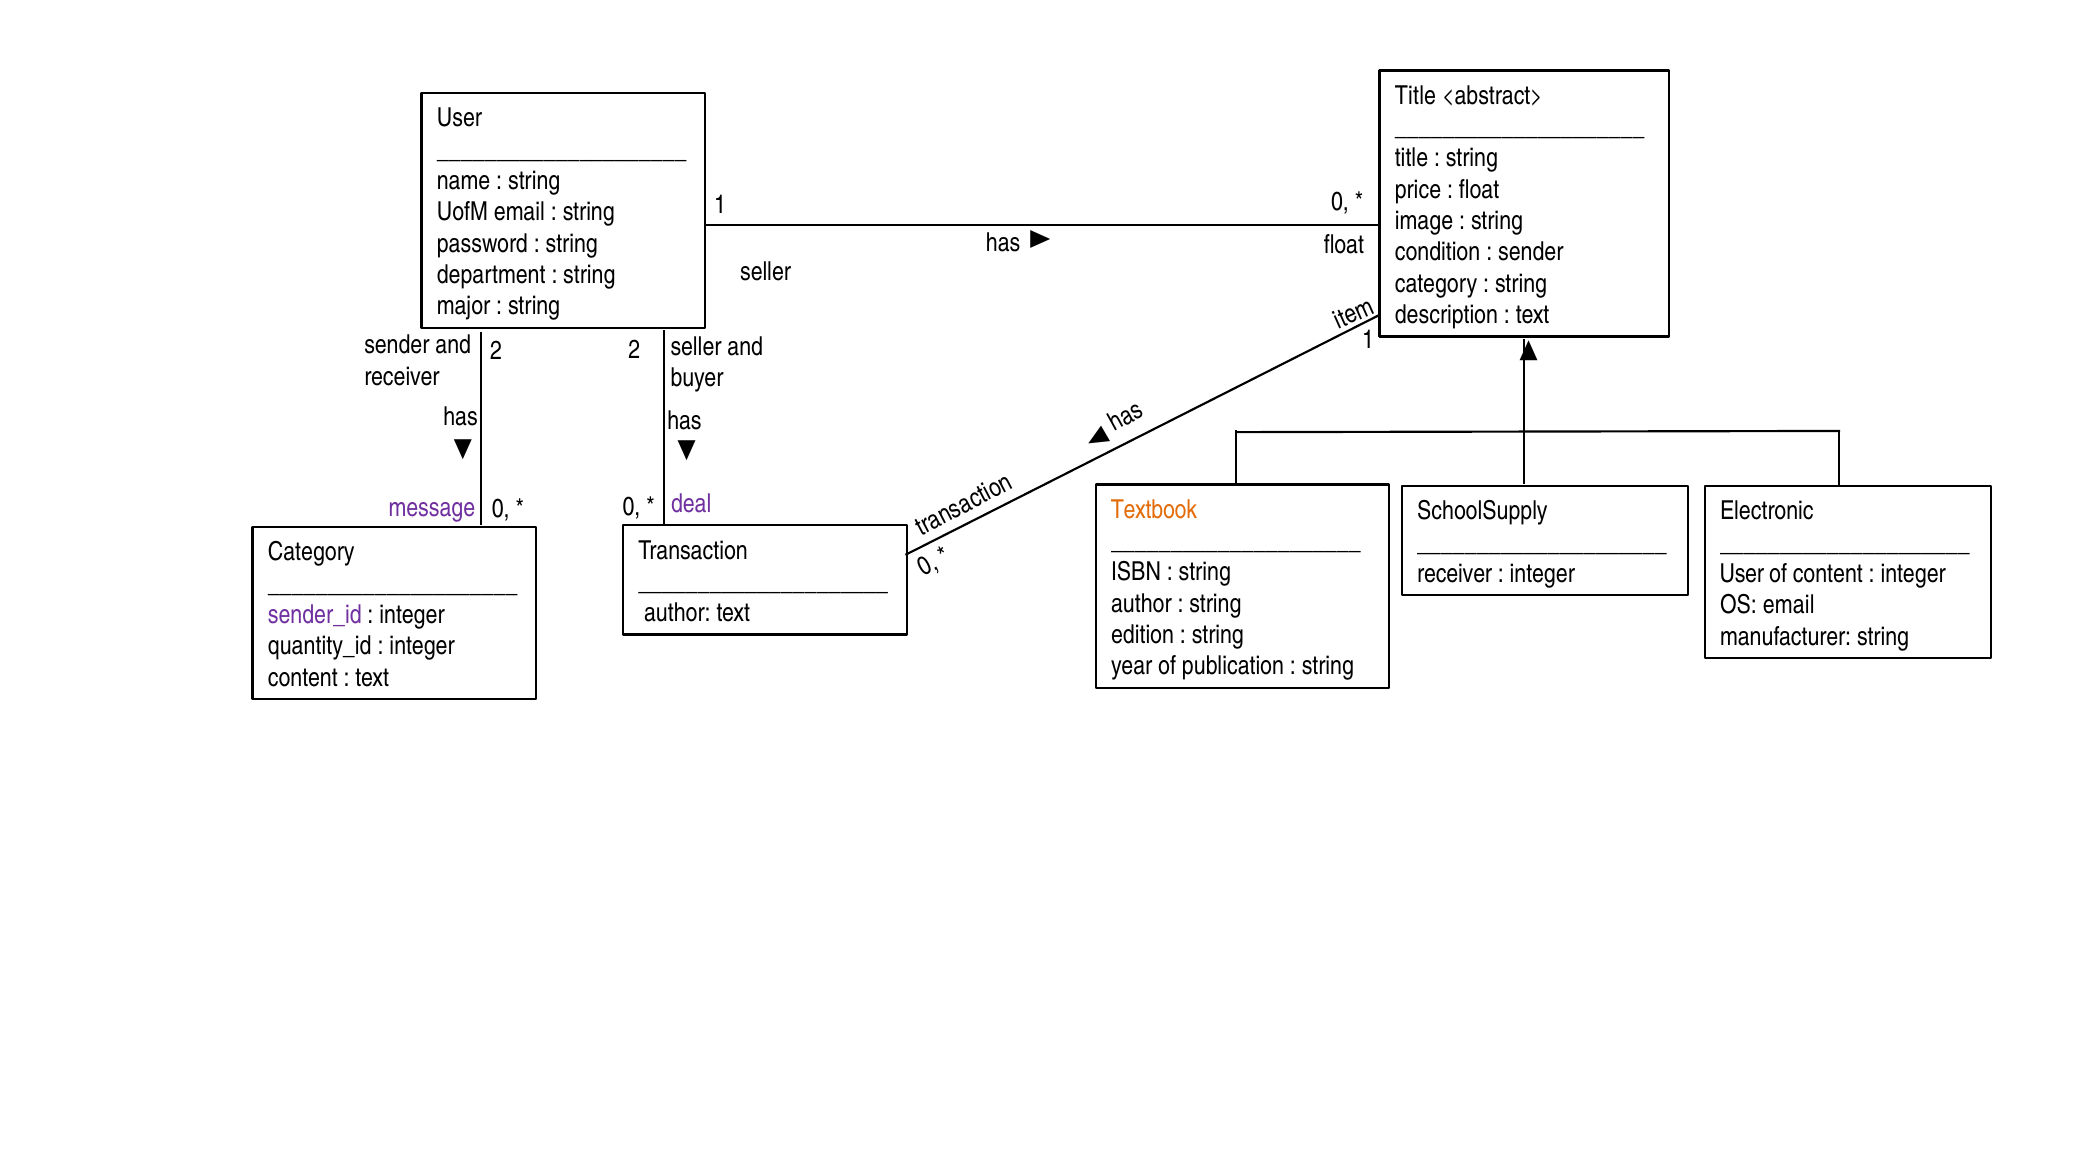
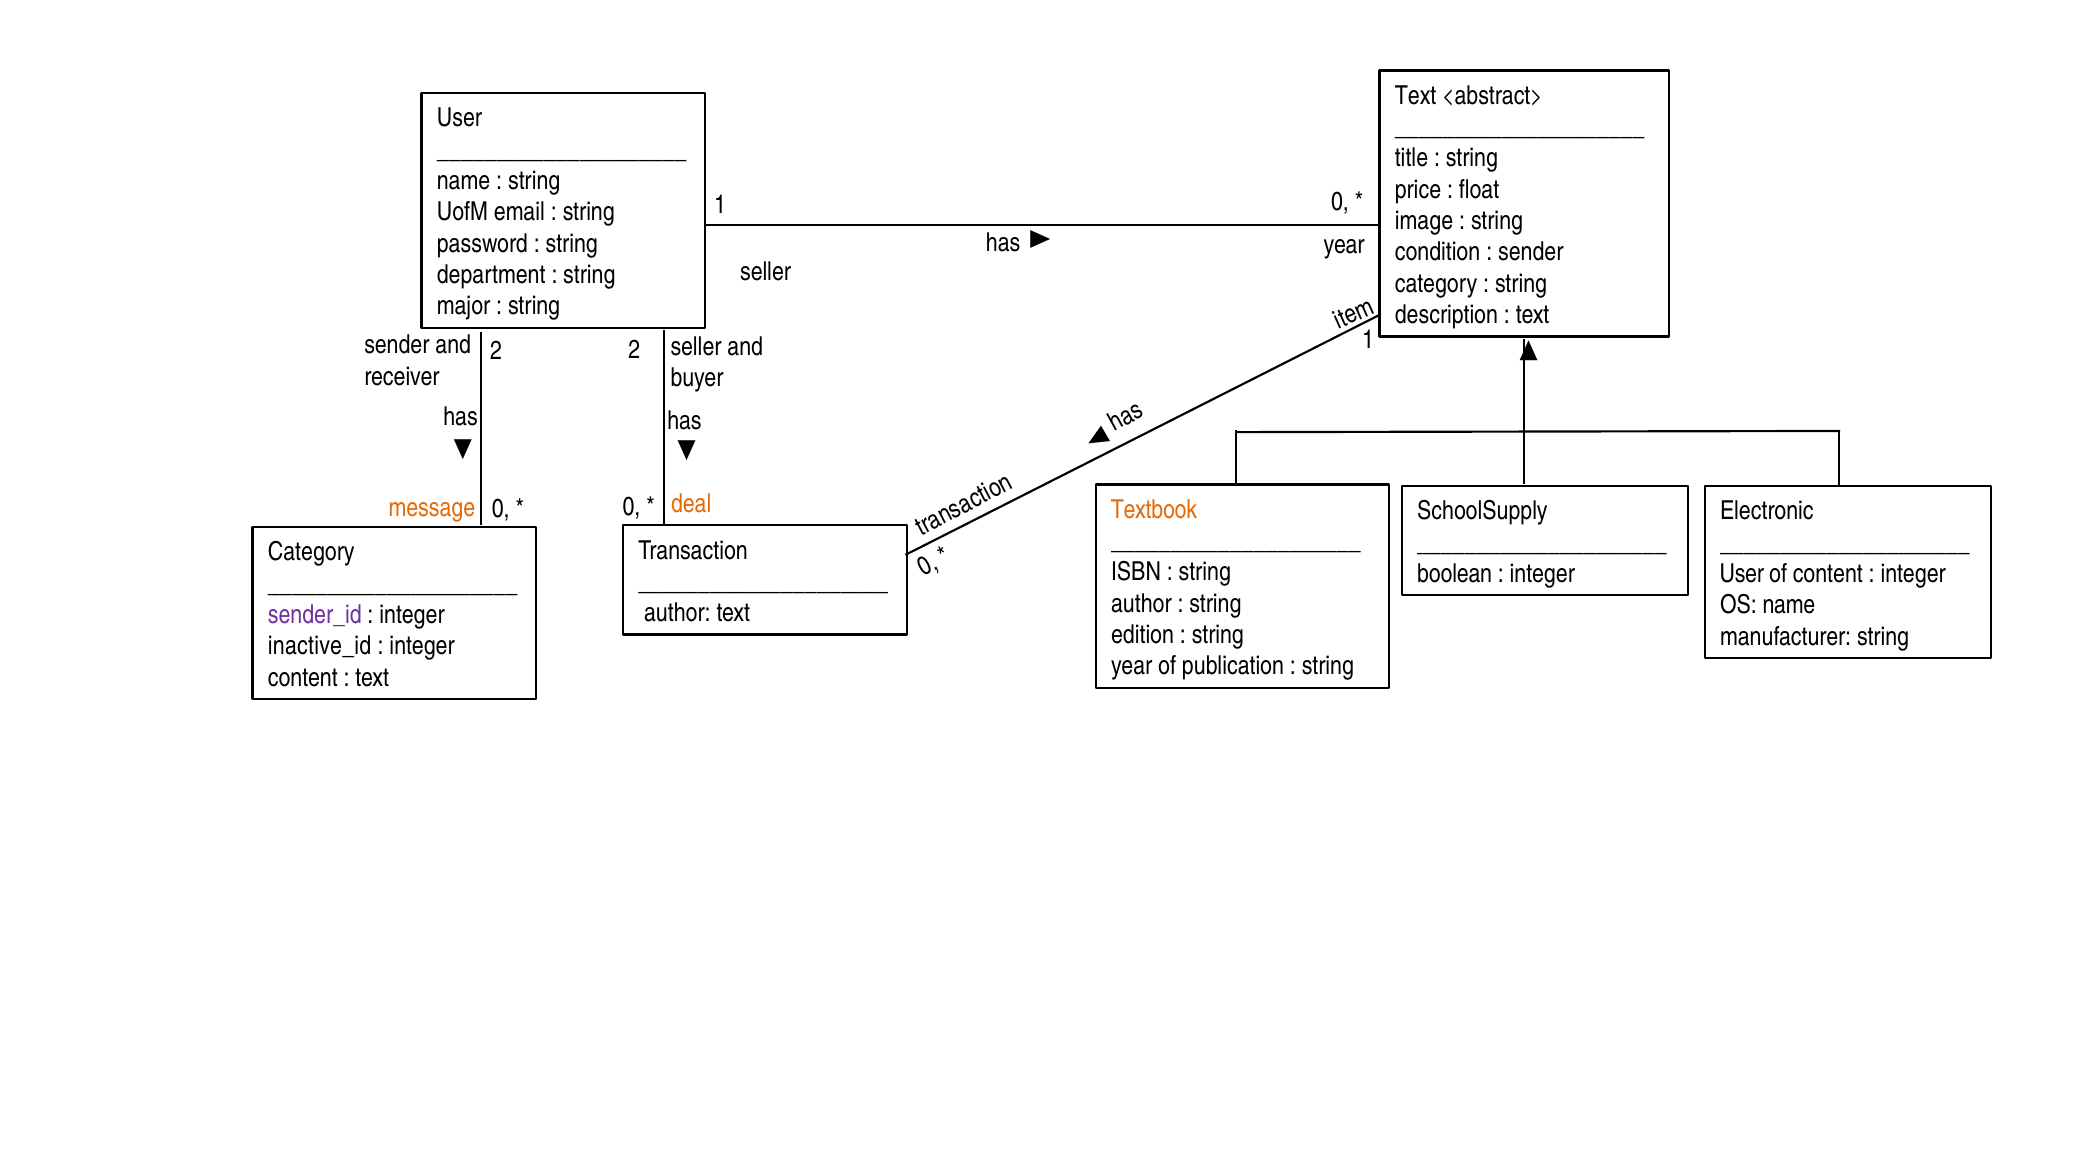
Title at (1416, 96): Title -> Text
float at (1344, 245): float -> year
deal colour: purple -> orange
message colour: purple -> orange
receiver at (1455, 574): receiver -> boolean
OS email: email -> name
quantity_id: quantity_id -> inactive_id
